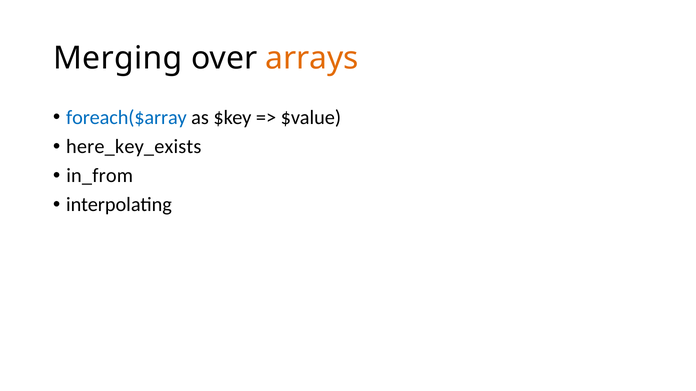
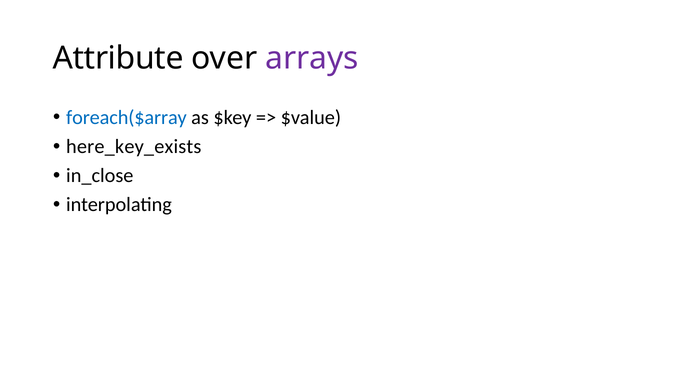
Merging: Merging -> Attribute
arrays colour: orange -> purple
in_from: in_from -> in_close
